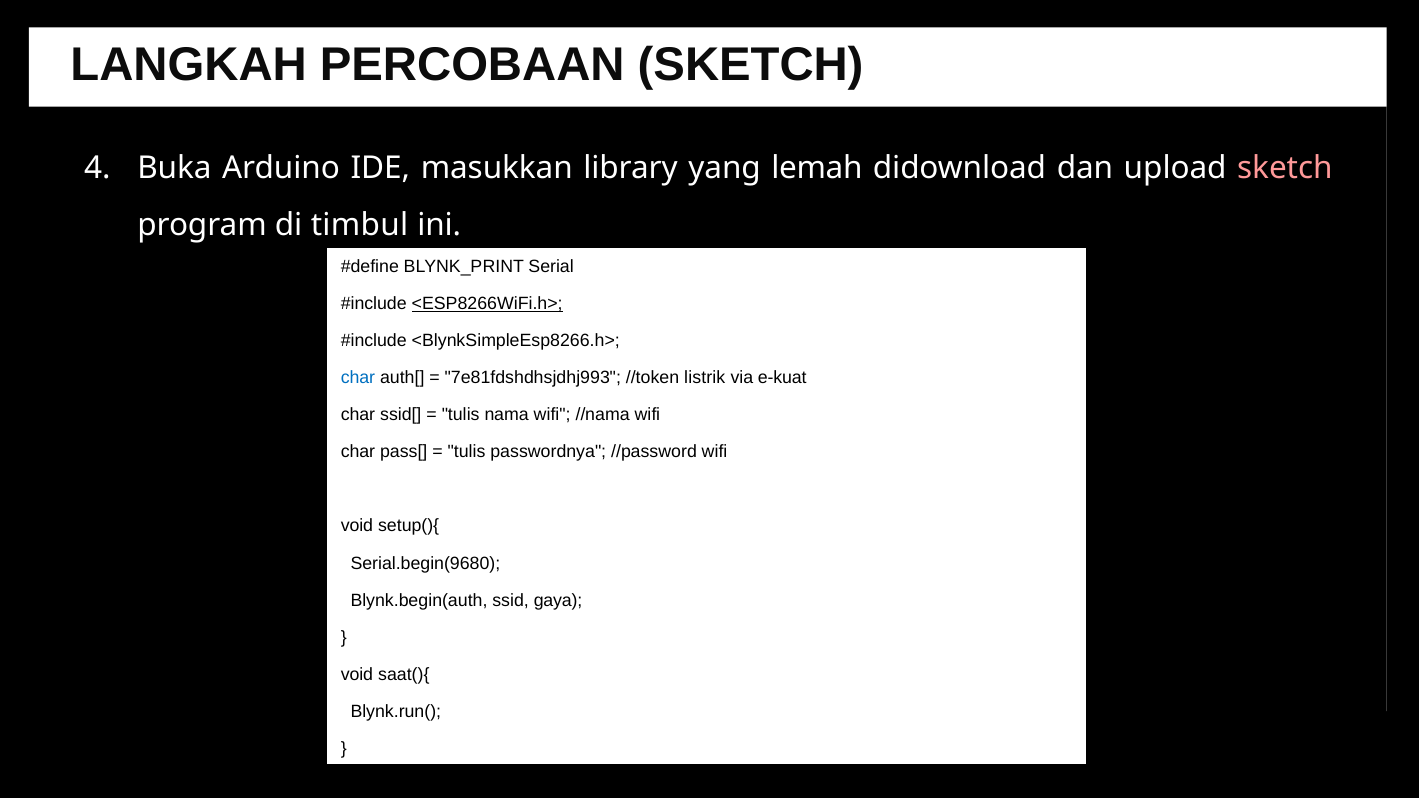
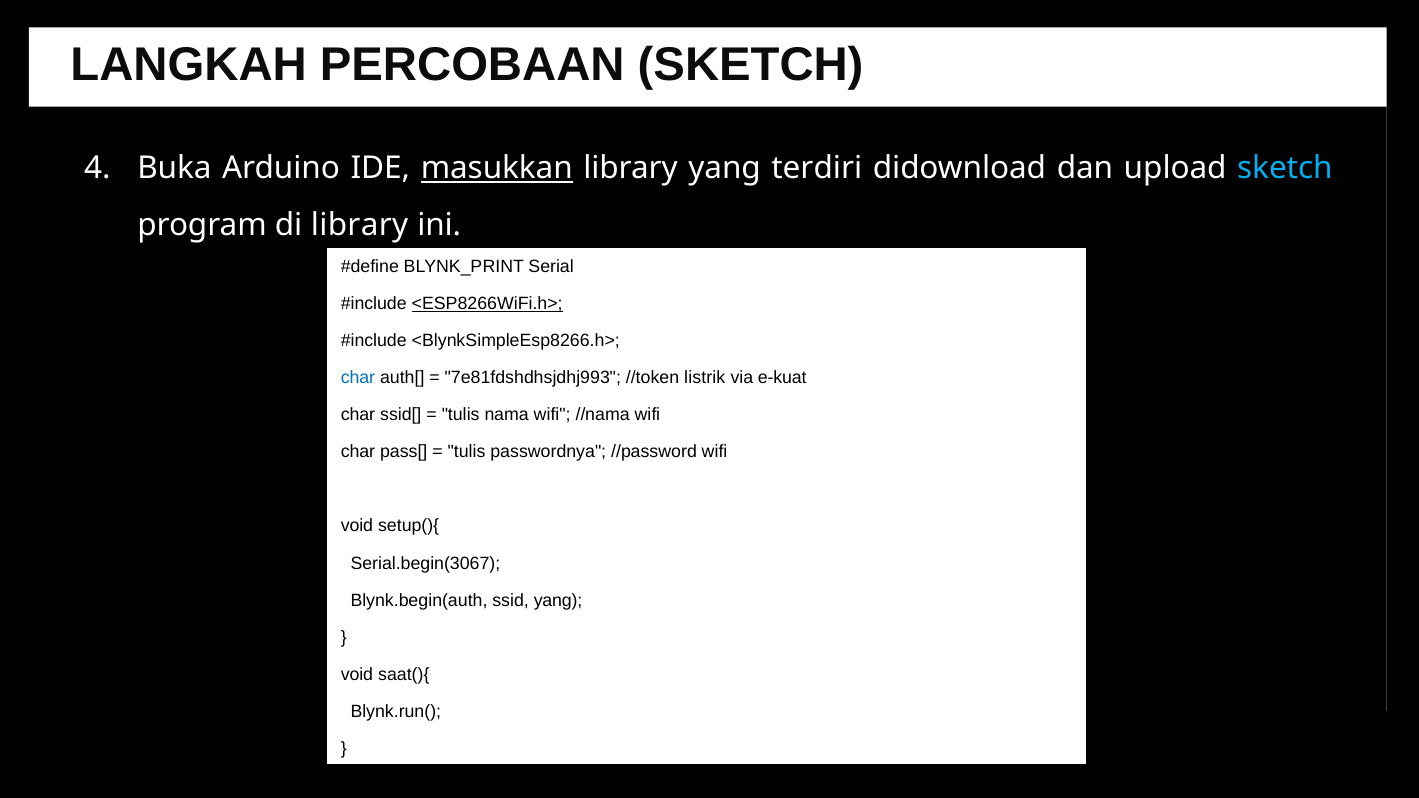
masukkan underline: none -> present
lemah: lemah -> terdiri
sketch at (1285, 168) colour: pink -> light blue
di timbul: timbul -> library
Serial.begin(9680: Serial.begin(9680 -> Serial.begin(3067
ssid gaya: gaya -> yang
